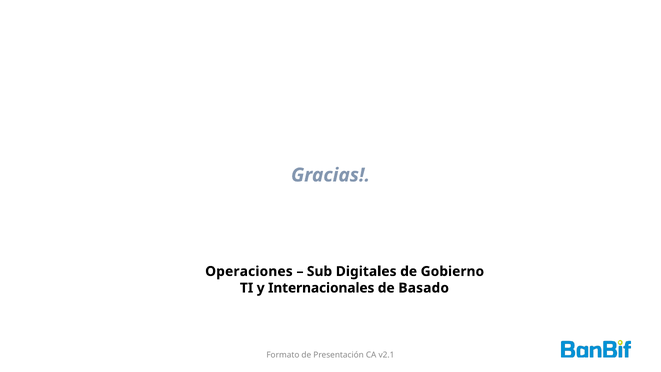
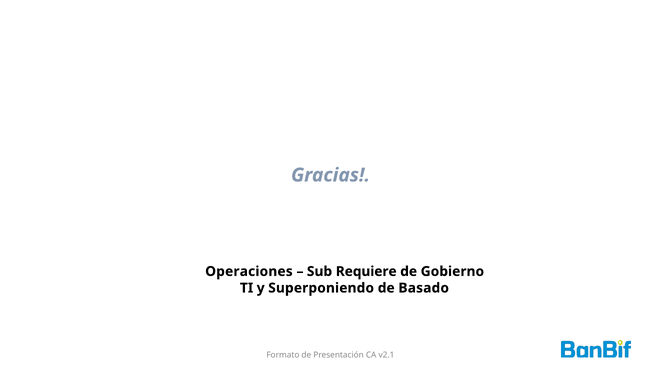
Digitales: Digitales -> Requiere
Internacionales: Internacionales -> Superponiendo
